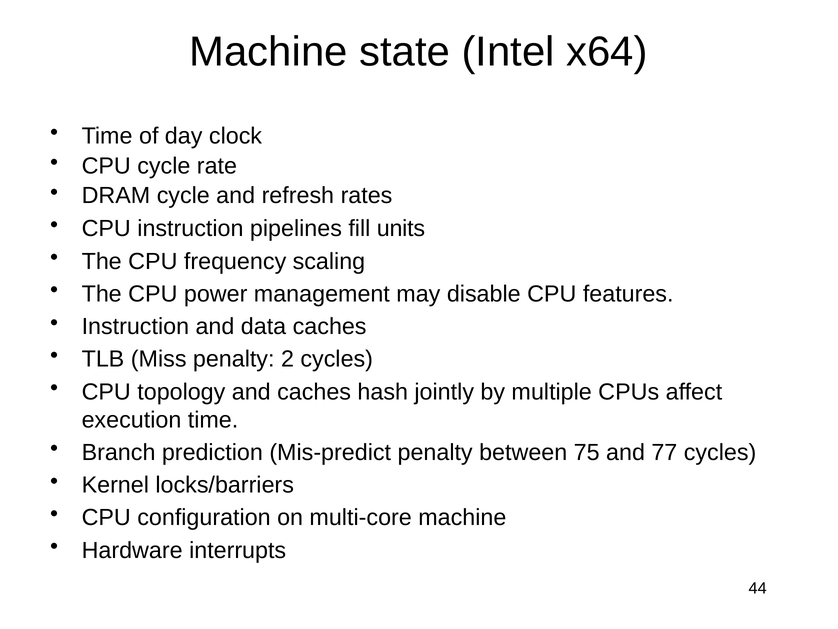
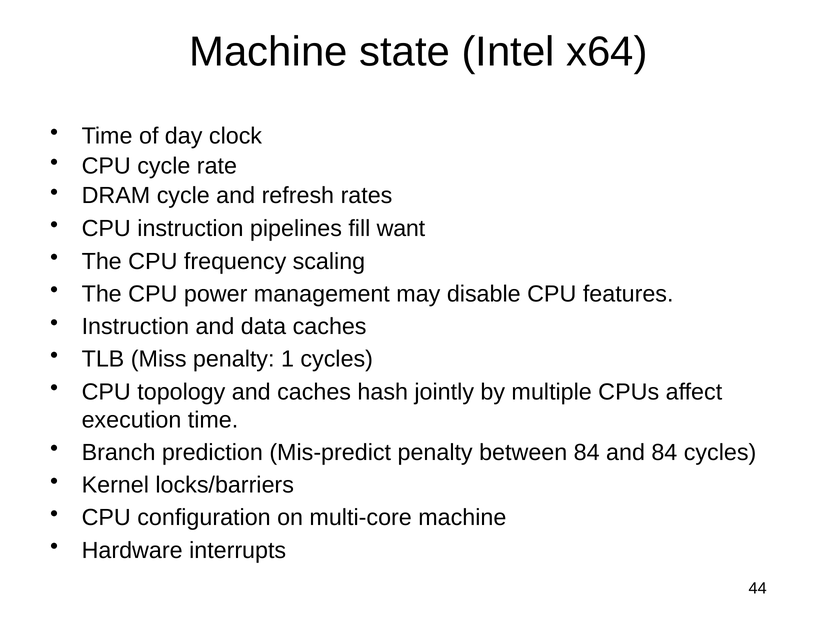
units: units -> want
2: 2 -> 1
between 75: 75 -> 84
and 77: 77 -> 84
